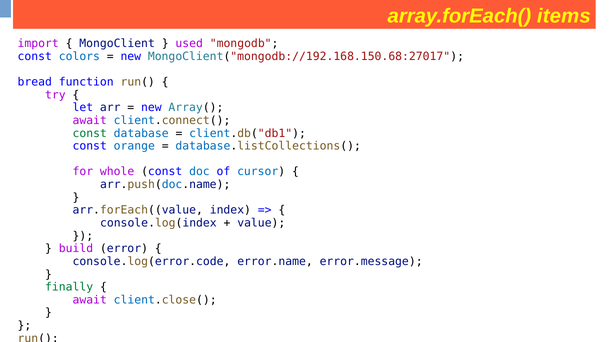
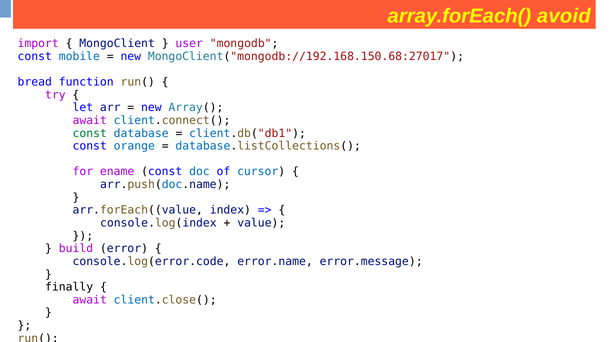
items: items -> avoid
used: used -> user
colors: colors -> mobile
whole: whole -> ename
finally colour: green -> black
